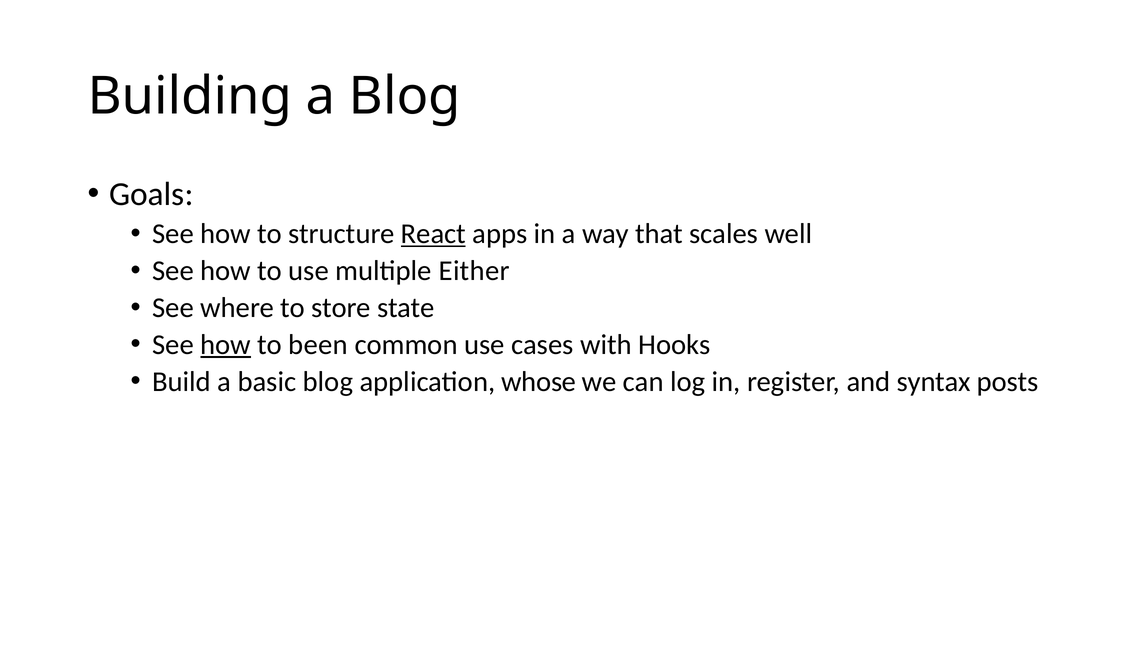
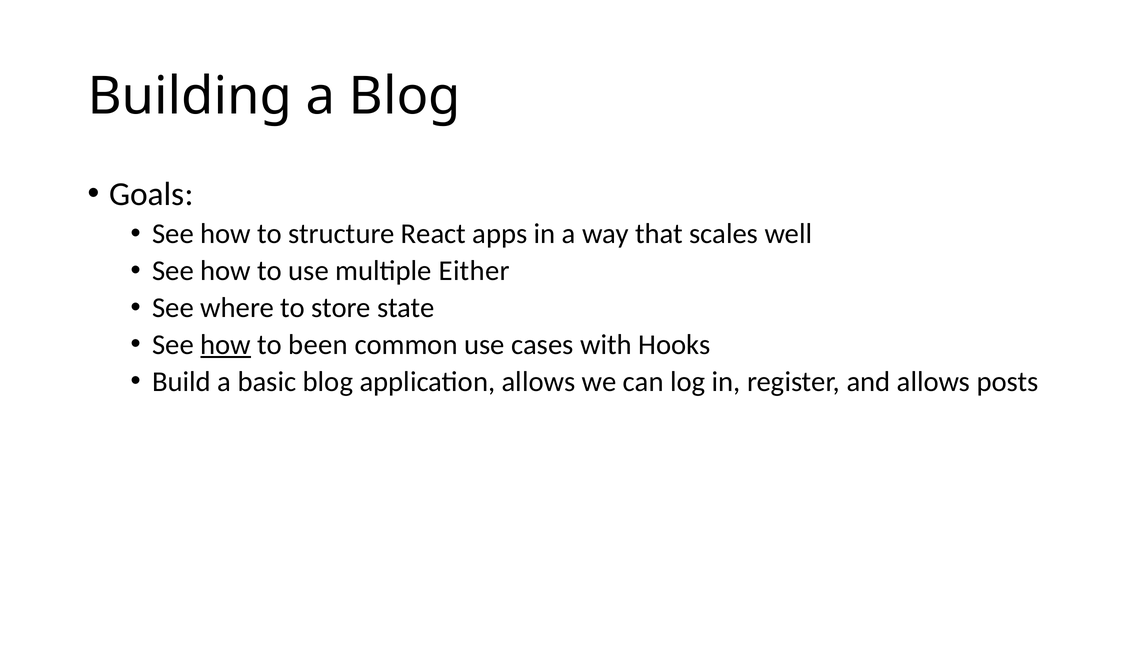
React underline: present -> none
application whose: whose -> allows
and syntax: syntax -> allows
